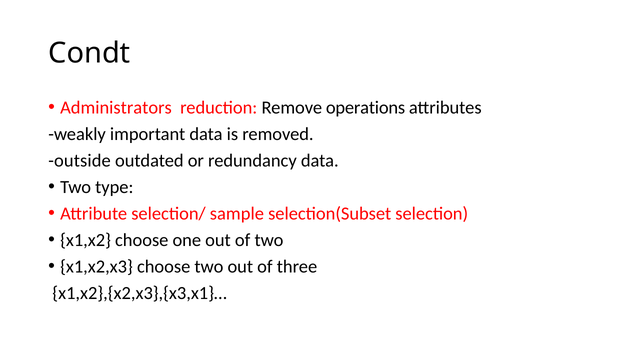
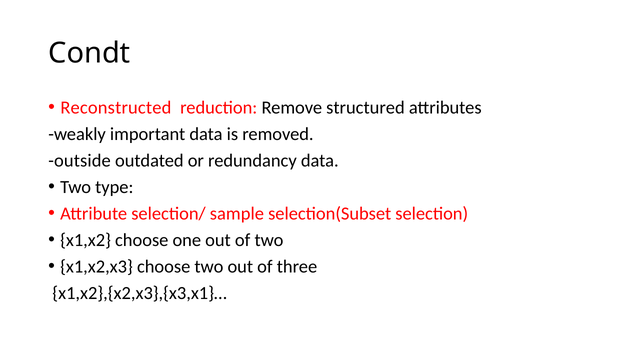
Administrators: Administrators -> Reconstructed
operations: operations -> structured
